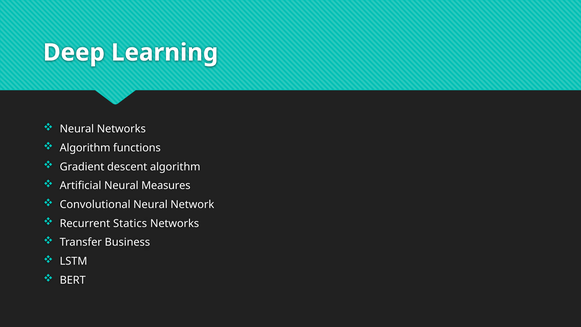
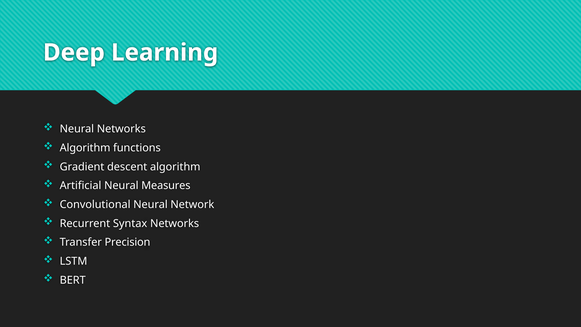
Statics: Statics -> Syntax
Business: Business -> Precision
